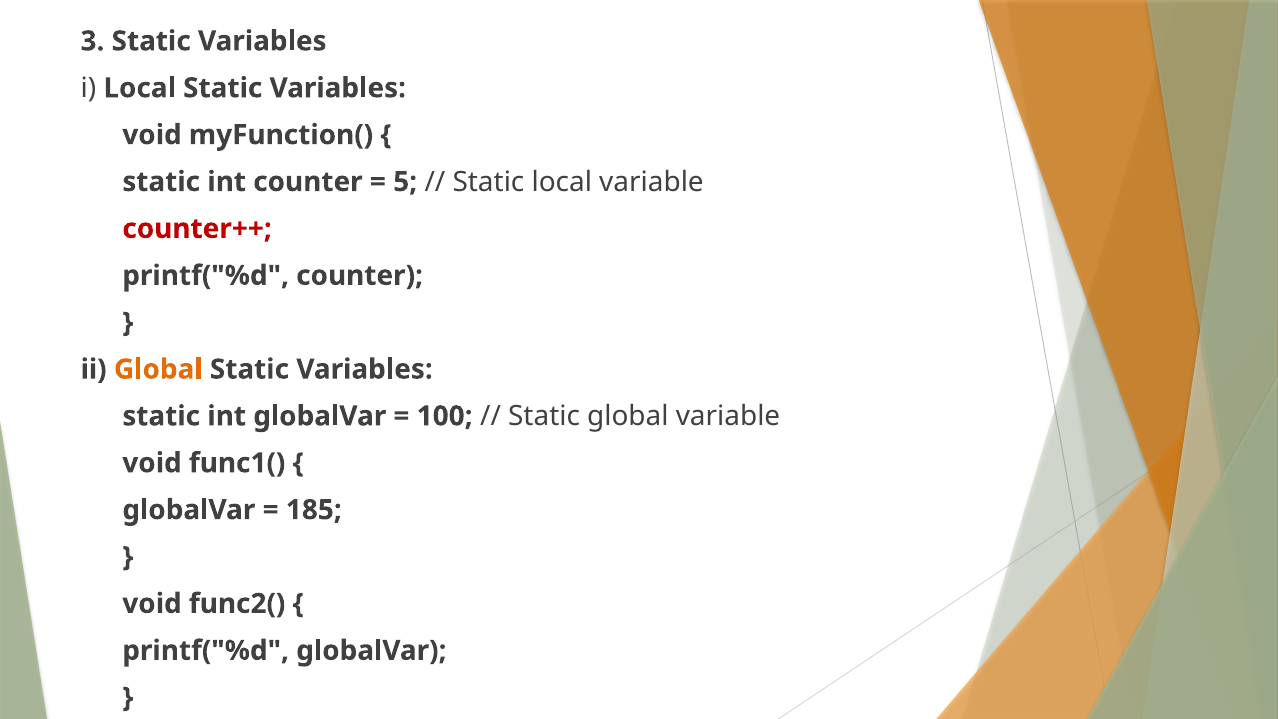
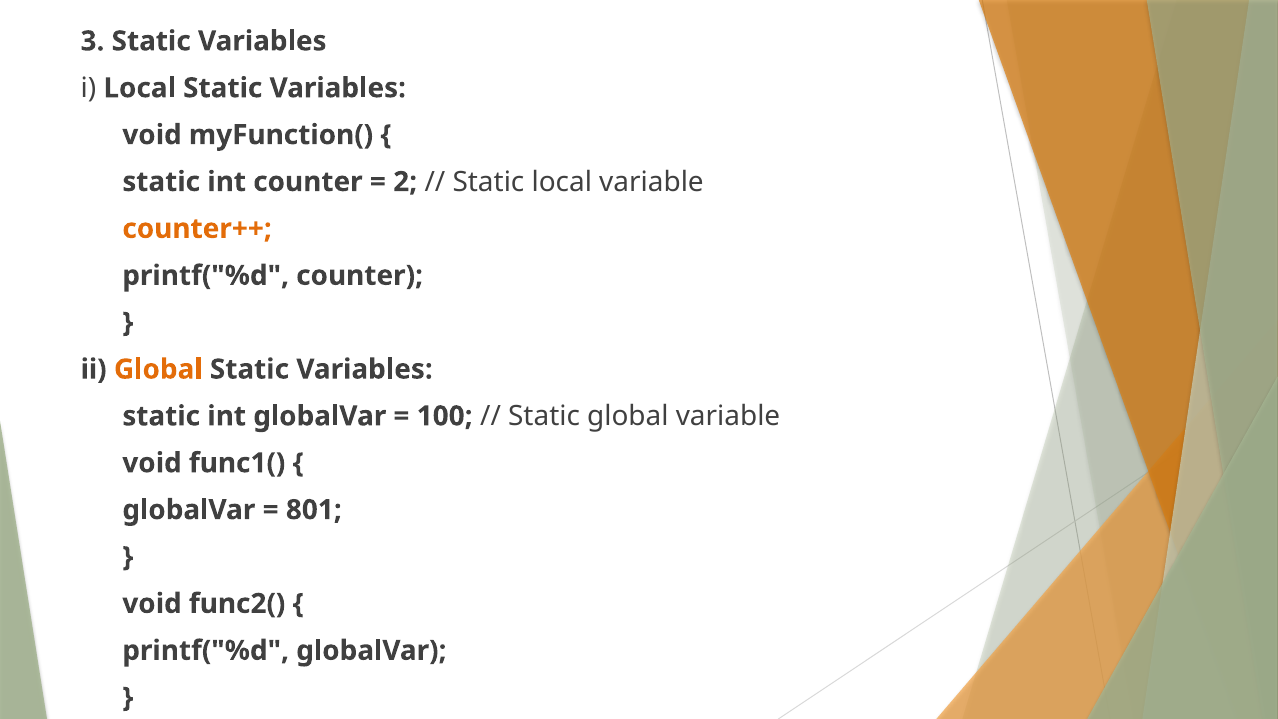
5: 5 -> 2
counter++ colour: red -> orange
185: 185 -> 801
